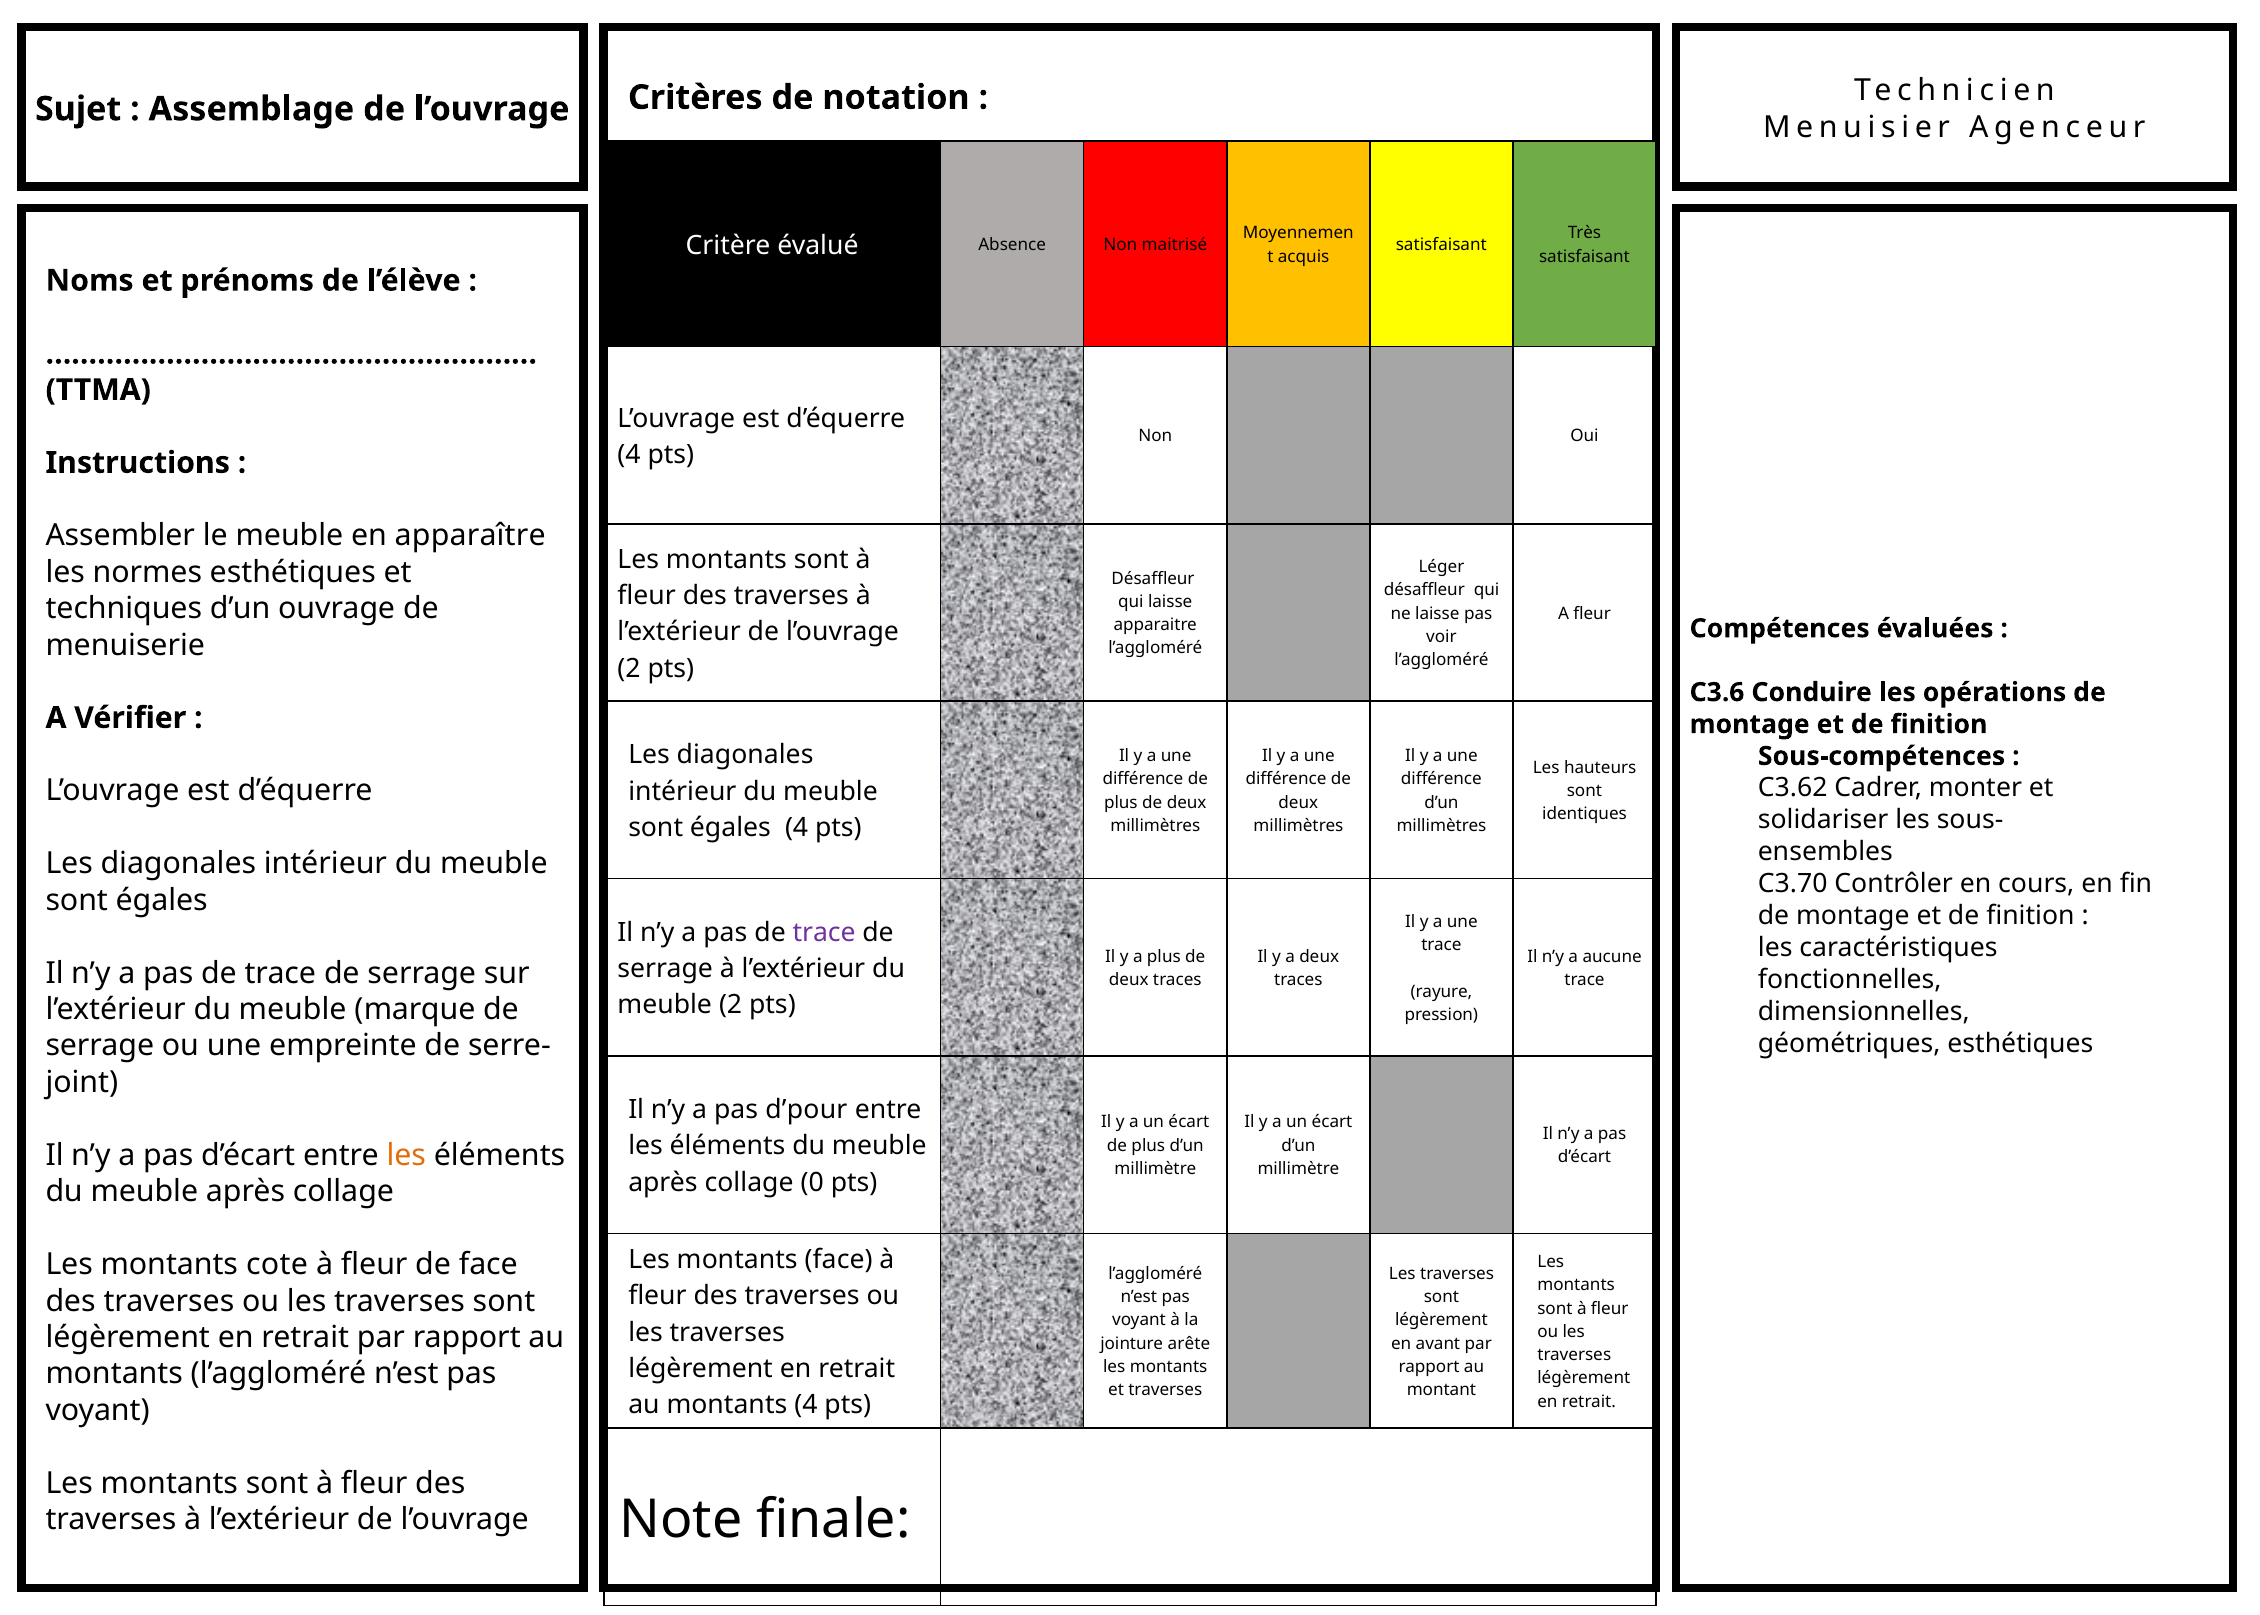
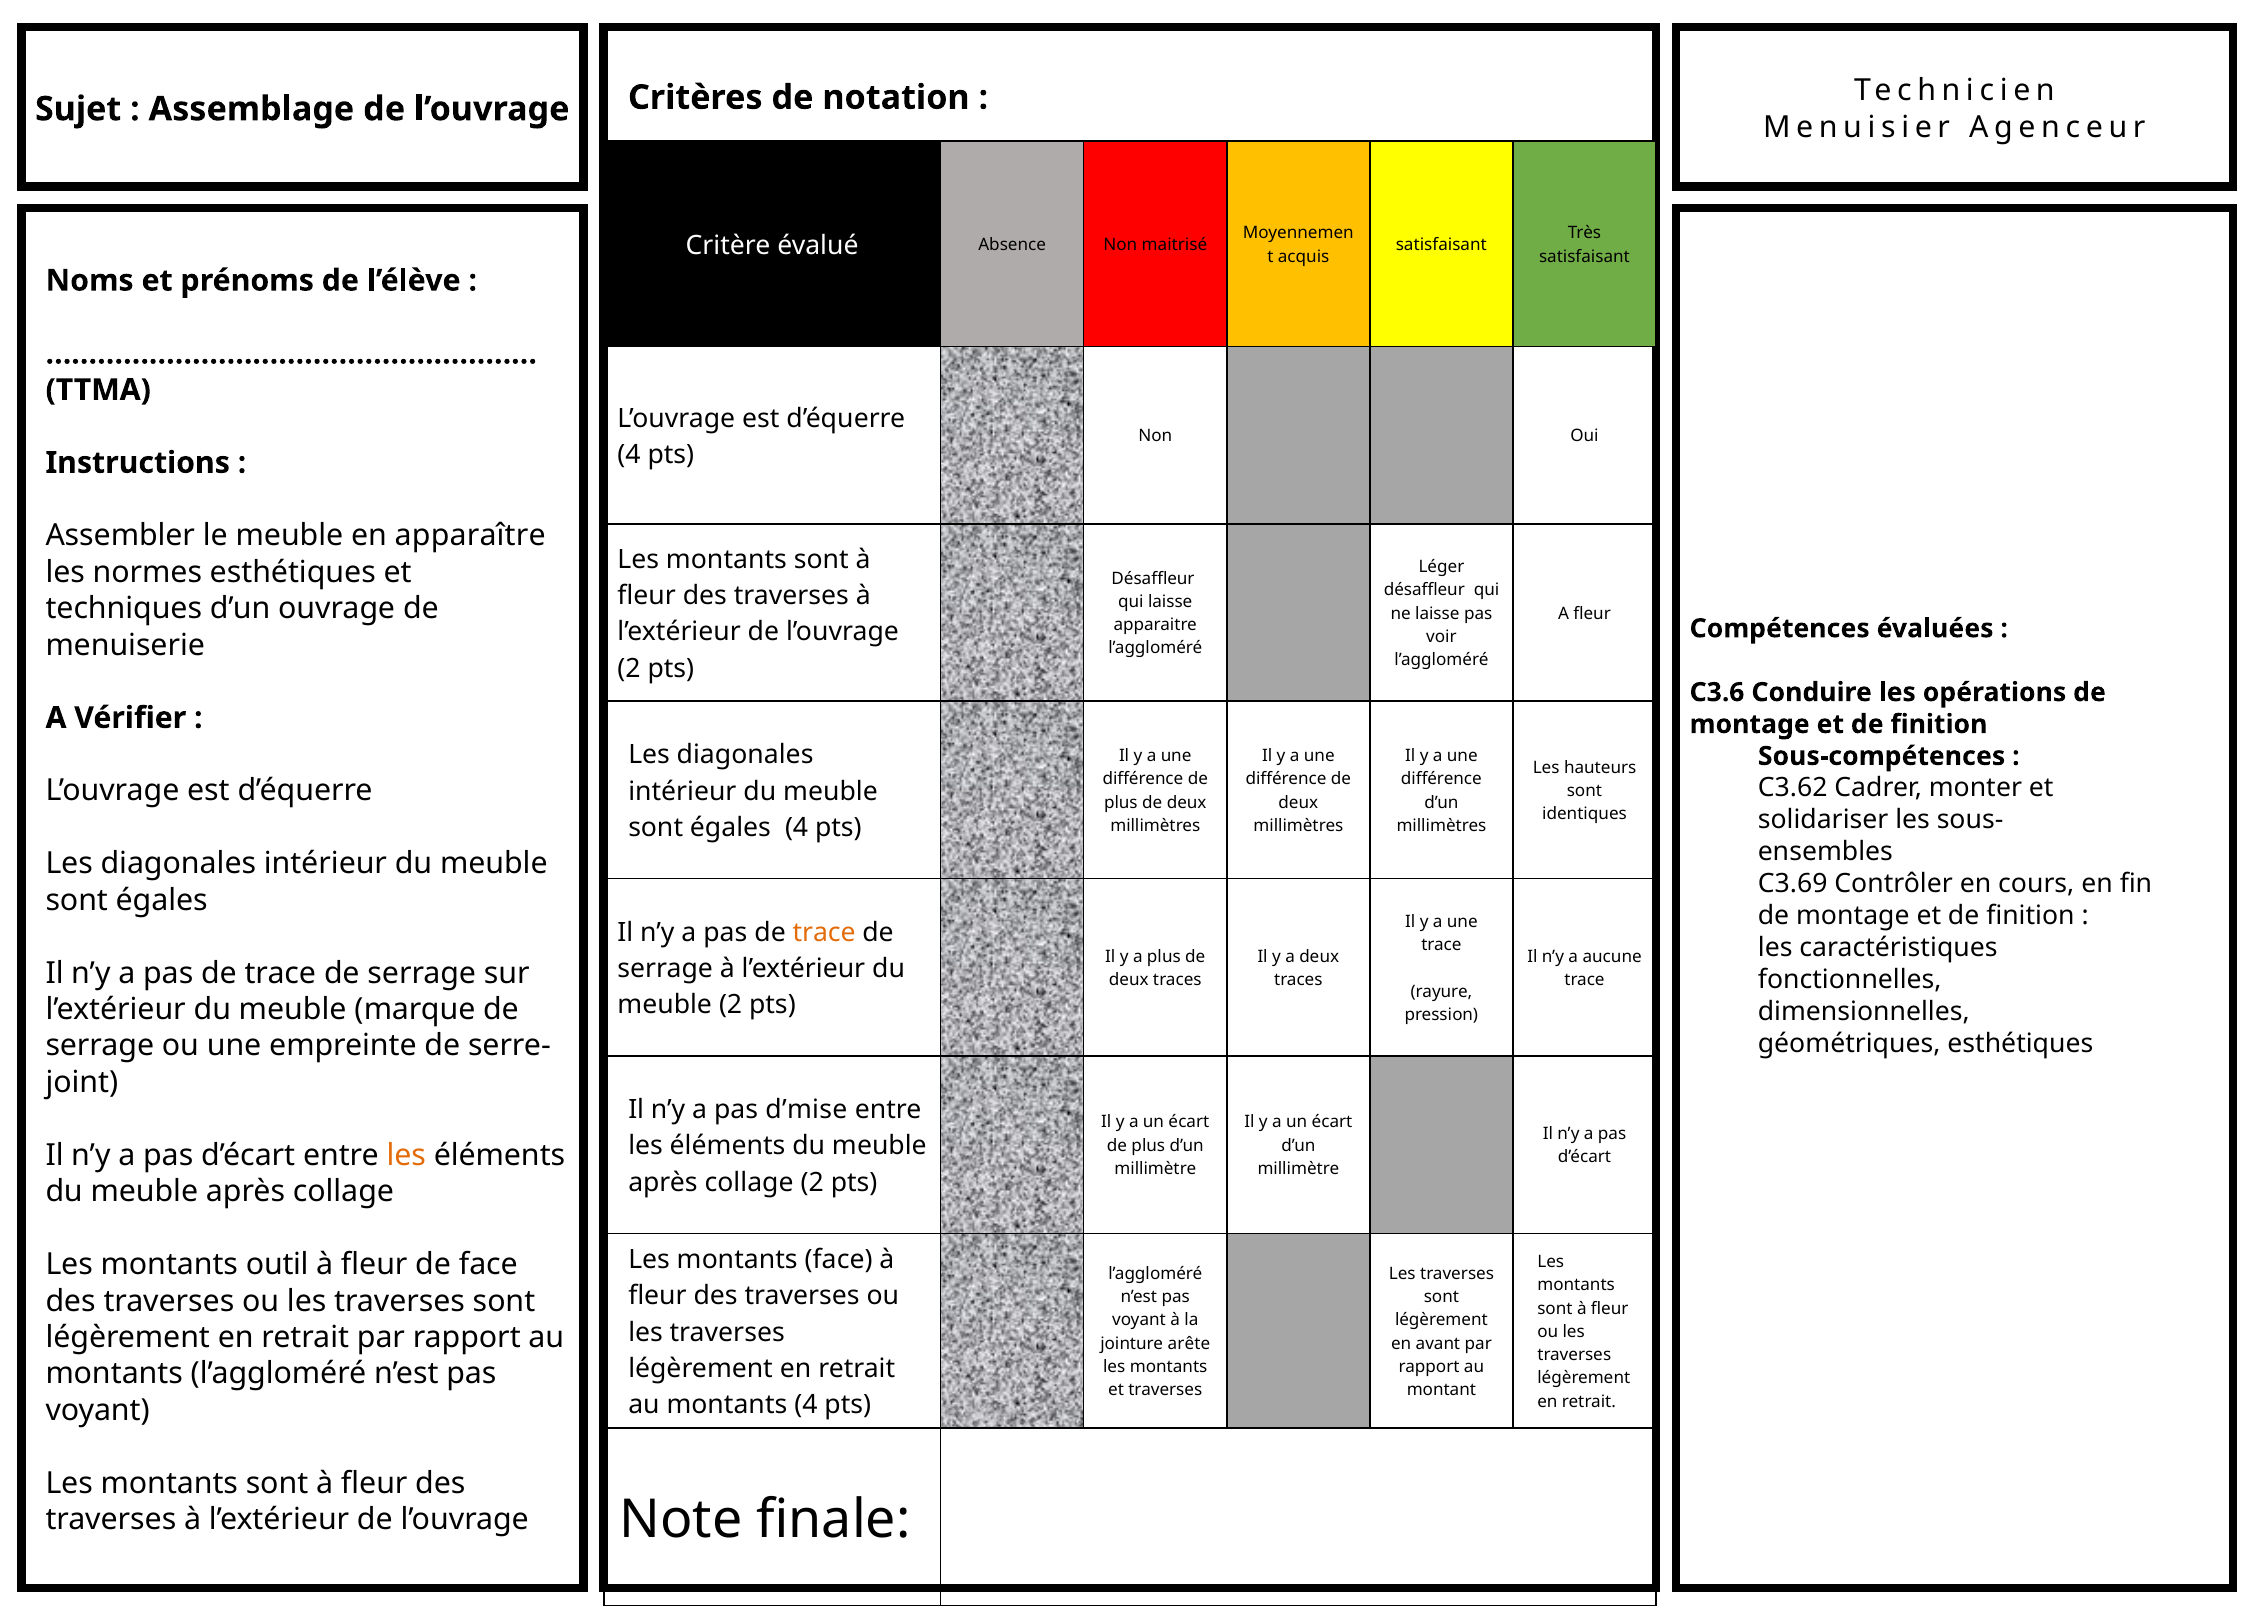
C3.70: C3.70 -> C3.69
trace at (824, 932) colour: purple -> orange
d’pour: d’pour -> d’mise
collage 0: 0 -> 2
cote: cote -> outil
